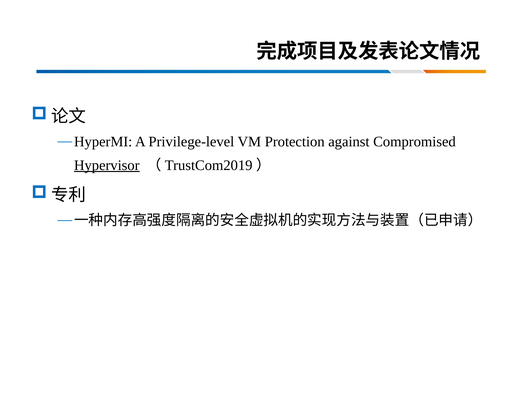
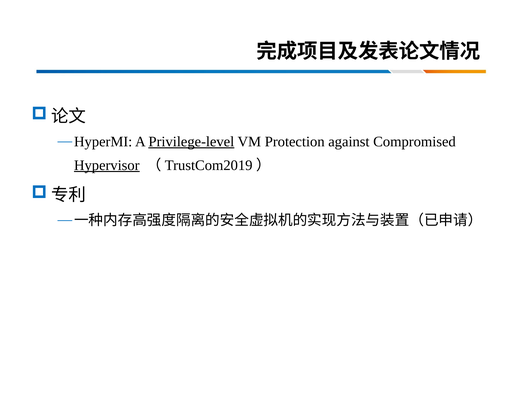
Privilege-level underline: none -> present
